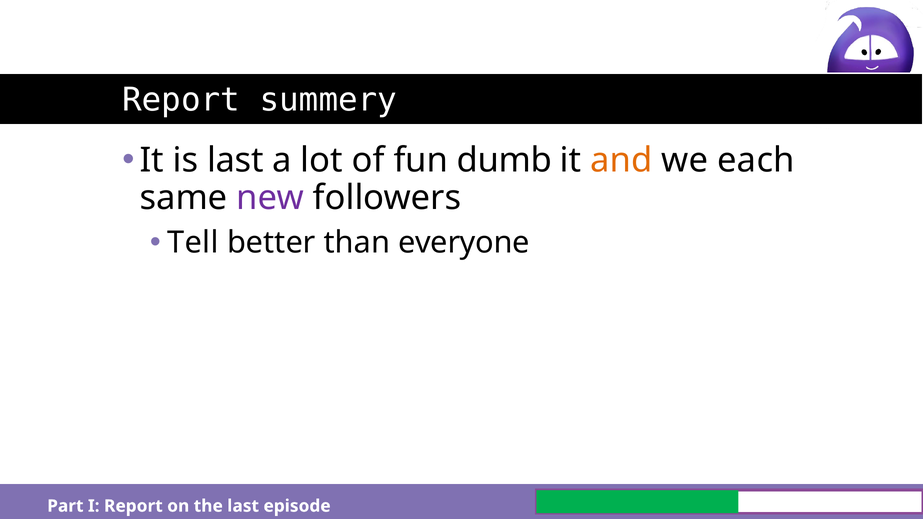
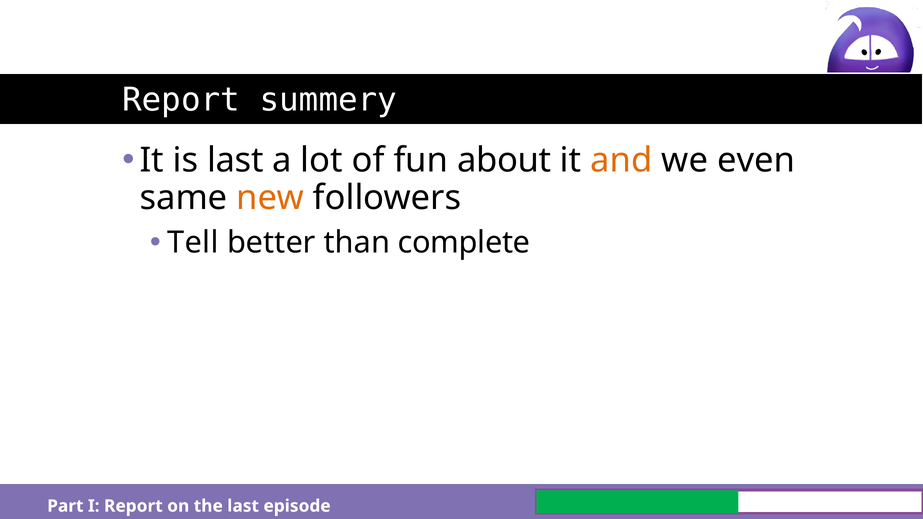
dumb: dumb -> about
each: each -> even
new colour: purple -> orange
everyone: everyone -> complete
